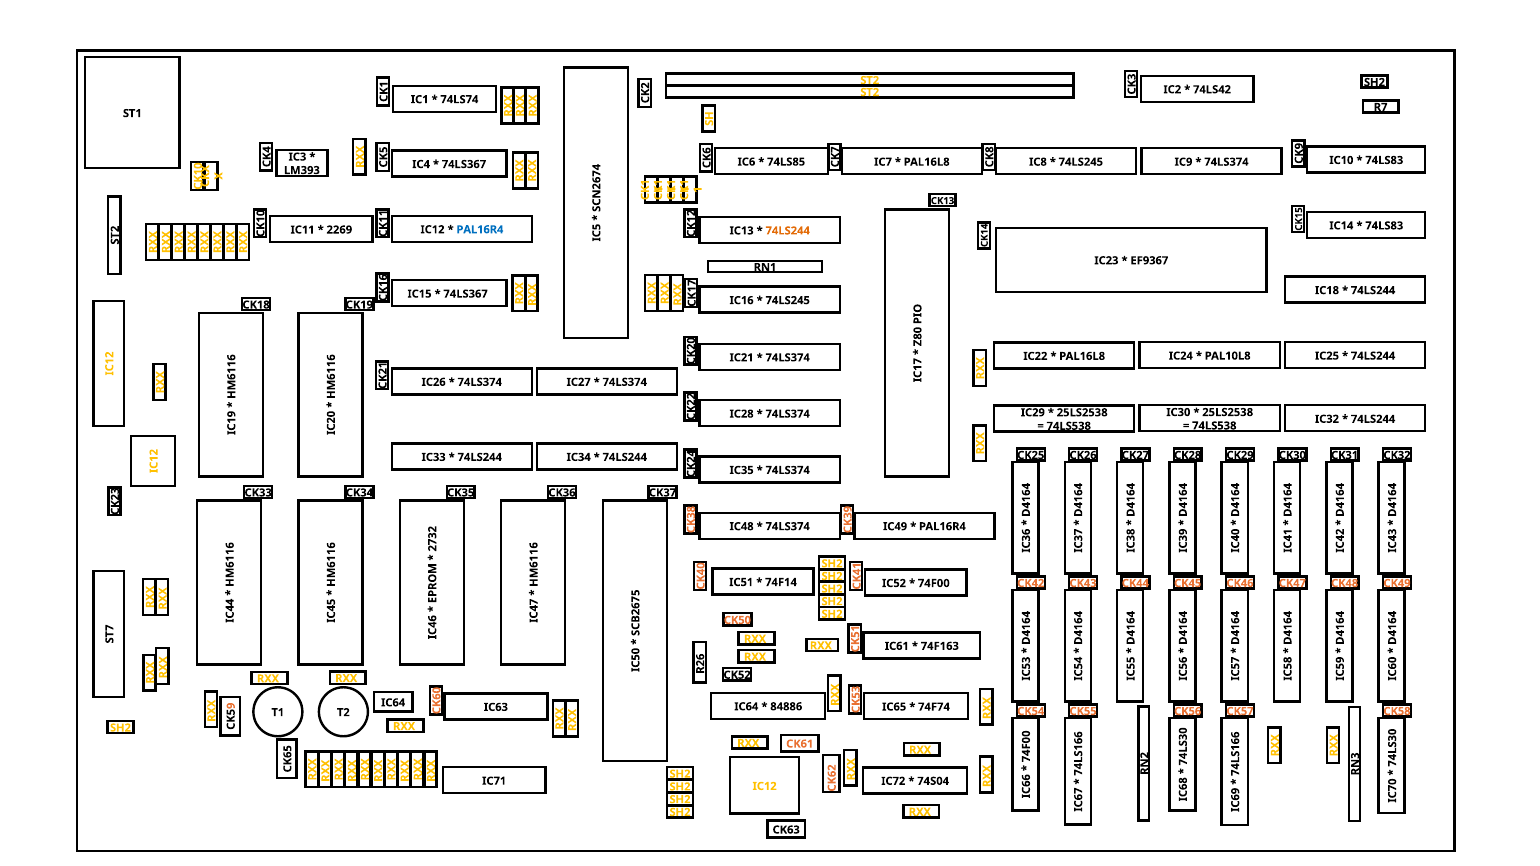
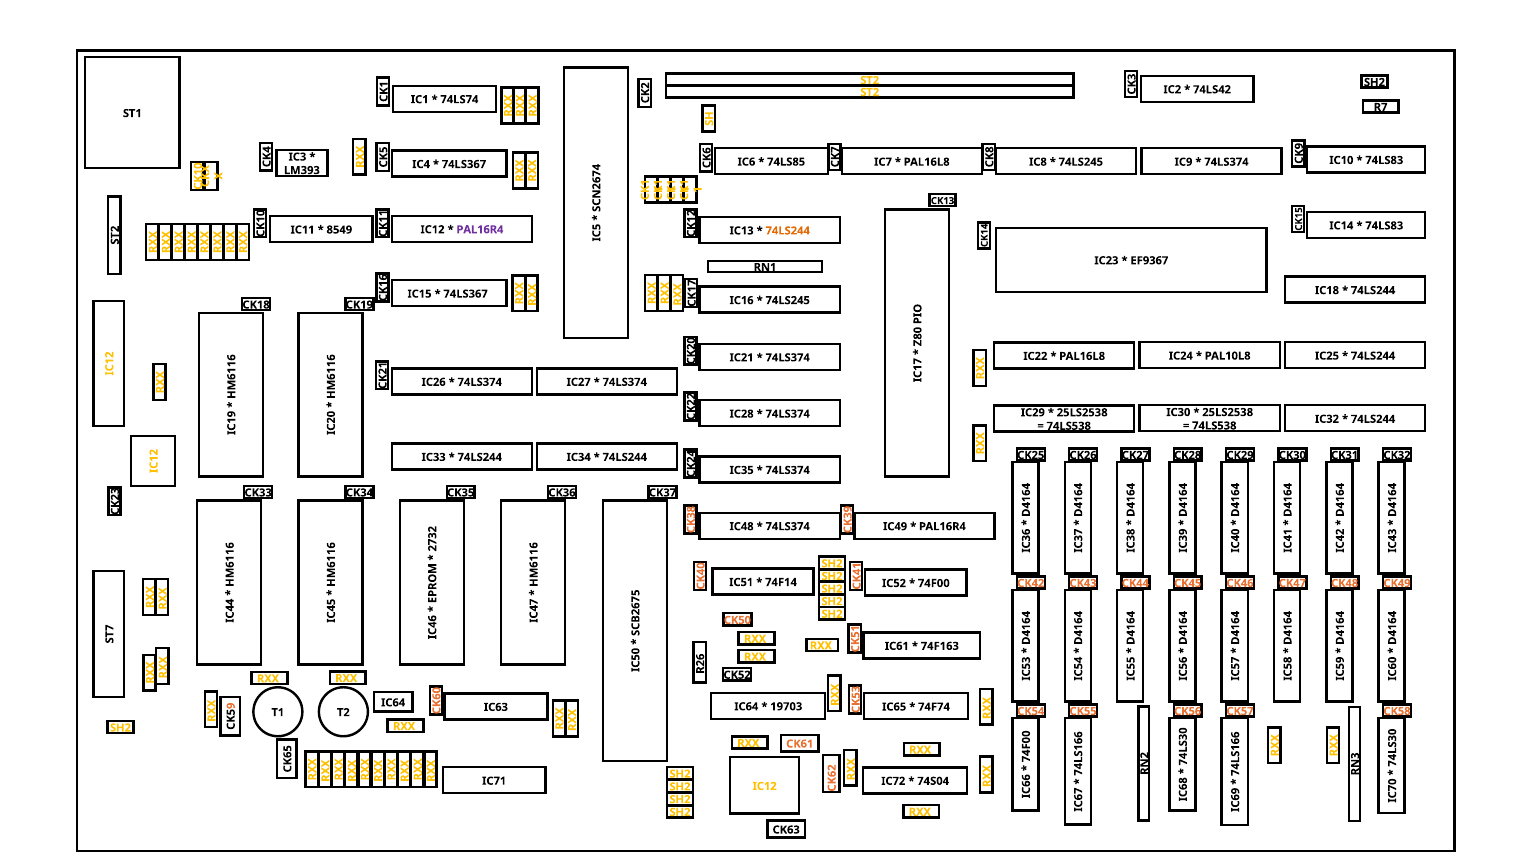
PAL16R4 at (480, 230) colour: blue -> purple
2269: 2269 -> 8549
84886: 84886 -> 19703
